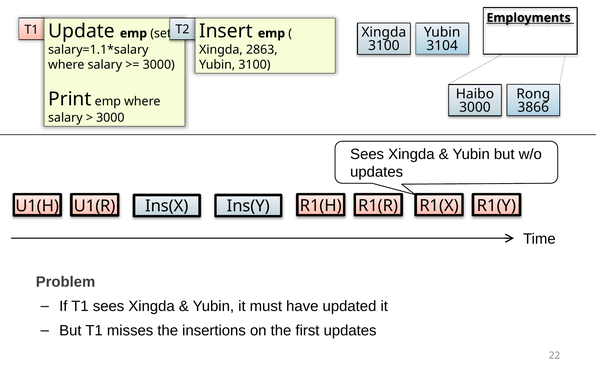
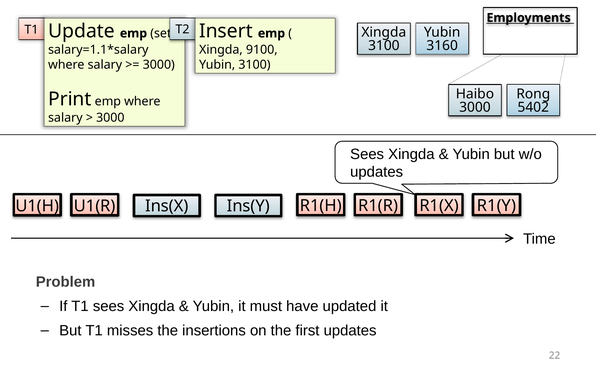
3104: 3104 -> 3160
2863: 2863 -> 9100
3866: 3866 -> 5402
